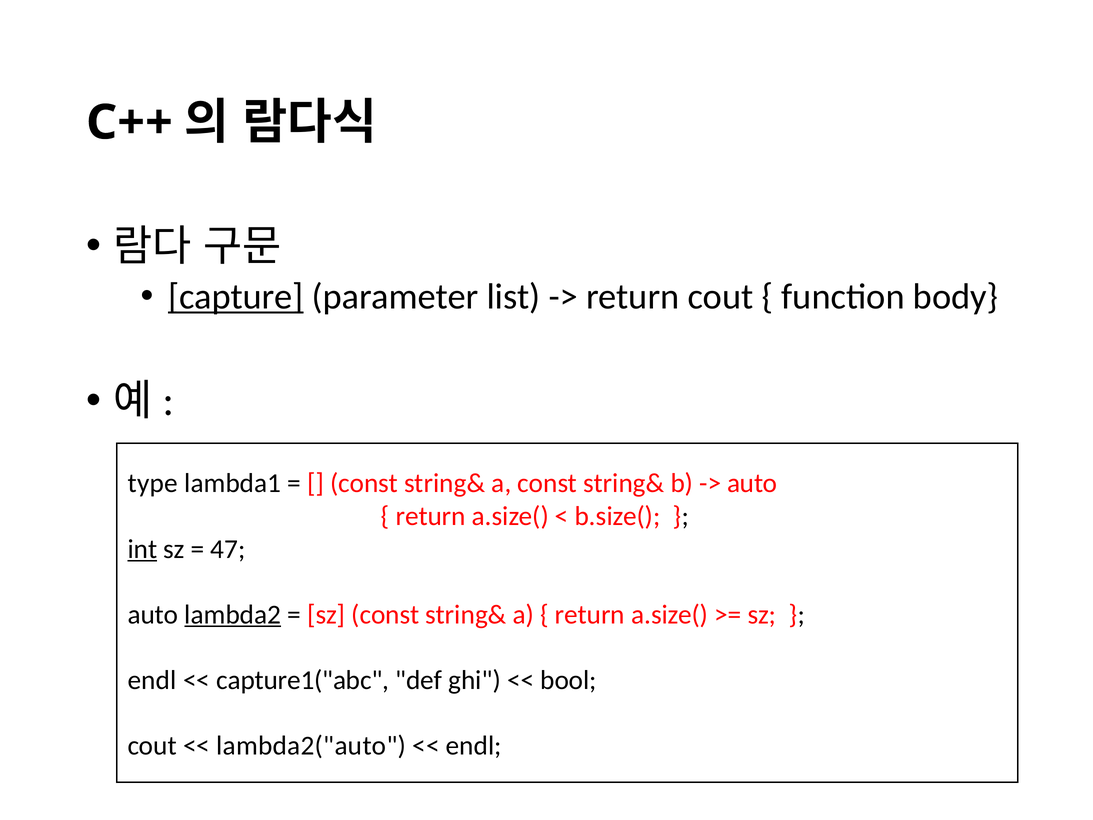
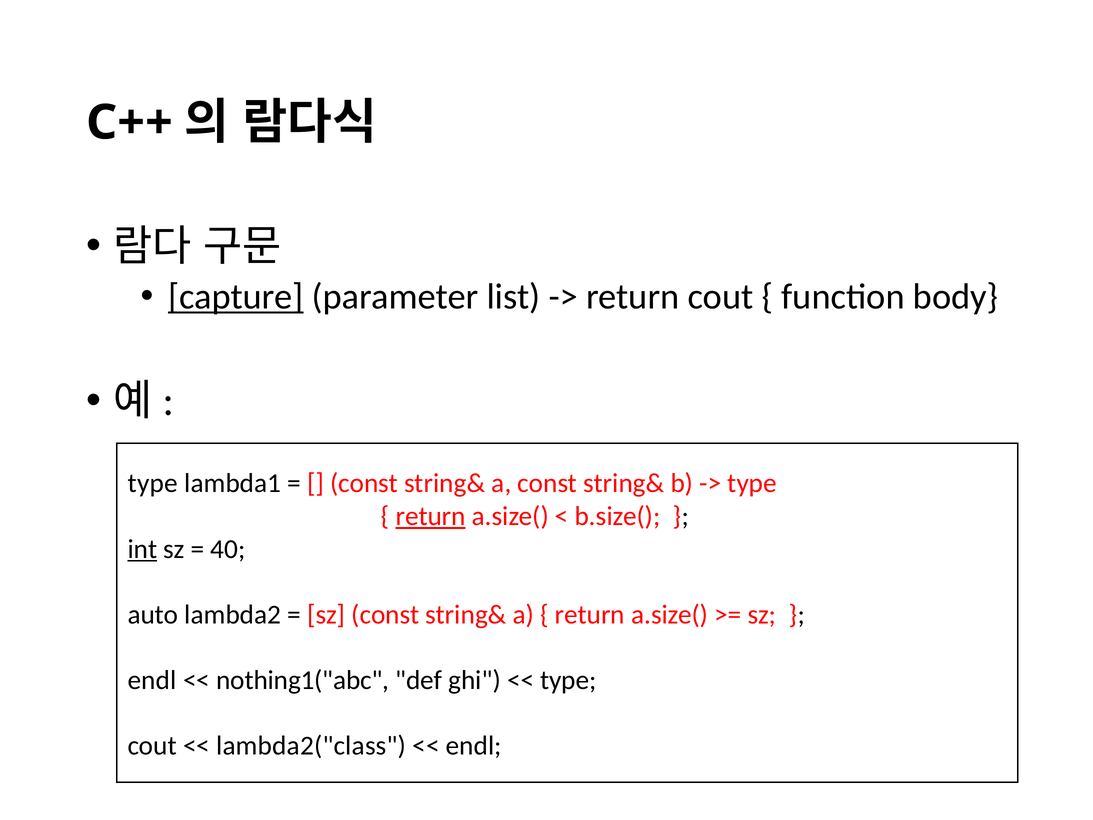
auto at (752, 483): auto -> type
return at (431, 516) underline: none -> present
47: 47 -> 40
lambda2 underline: present -> none
capture1("abc: capture1("abc -> nothing1("abc
bool at (568, 680): bool -> type
lambda2("auto: lambda2("auto -> lambda2("class
